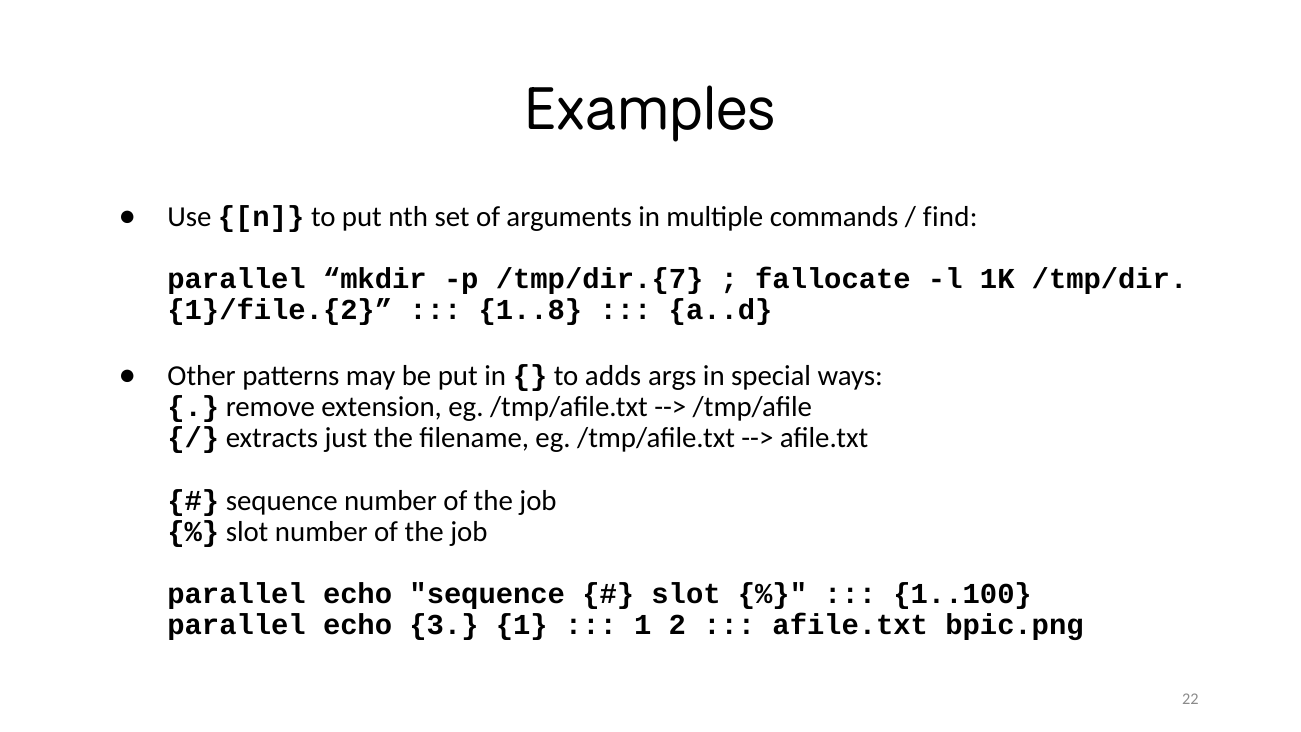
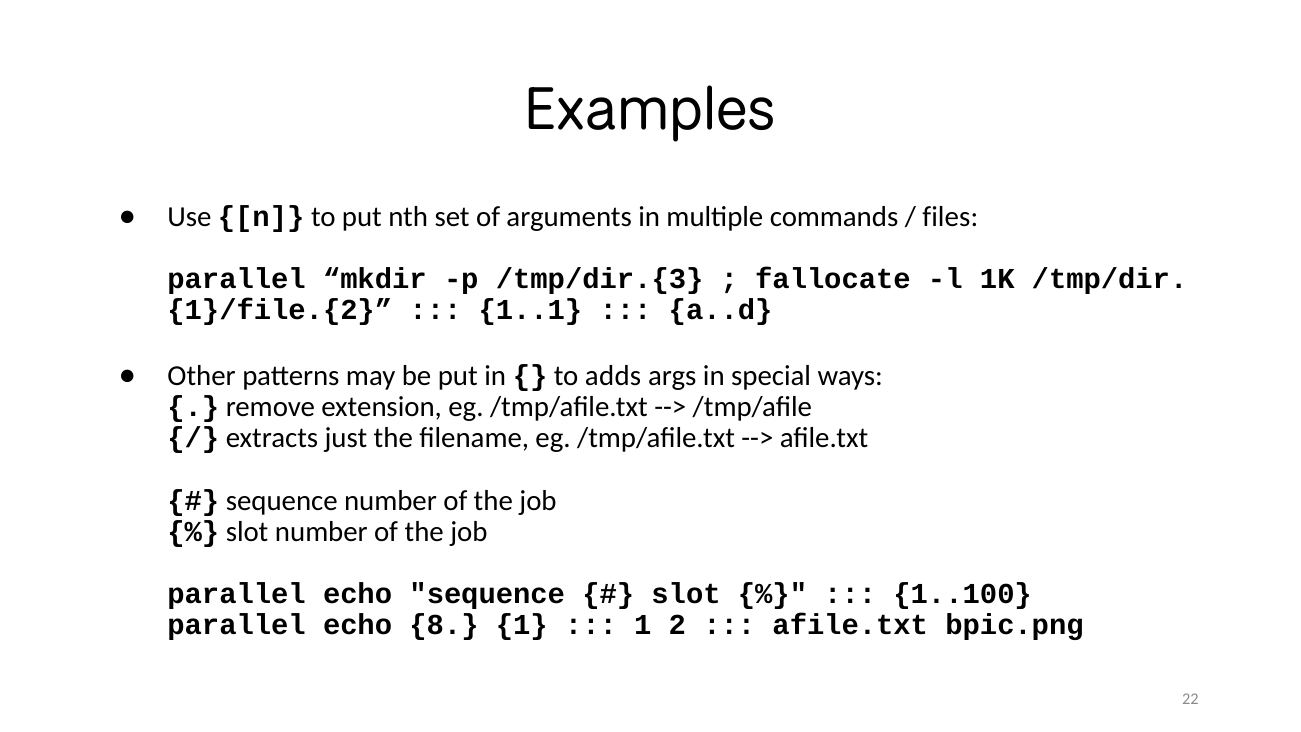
find: find -> files
/tmp/dir.{7: /tmp/dir.{7 -> /tmp/dir.{3
1..8: 1..8 -> 1..1
3: 3 -> 8
